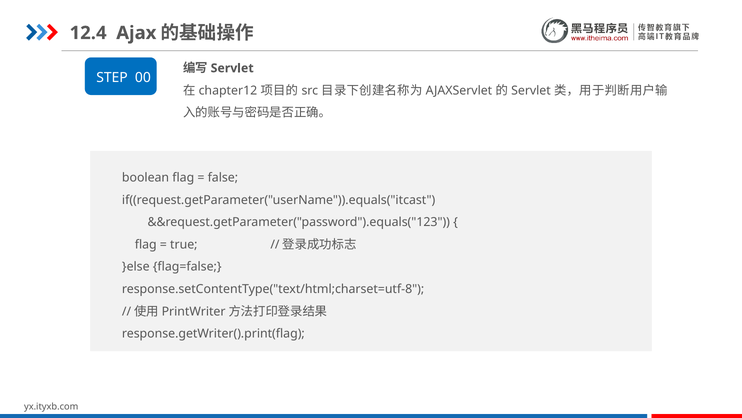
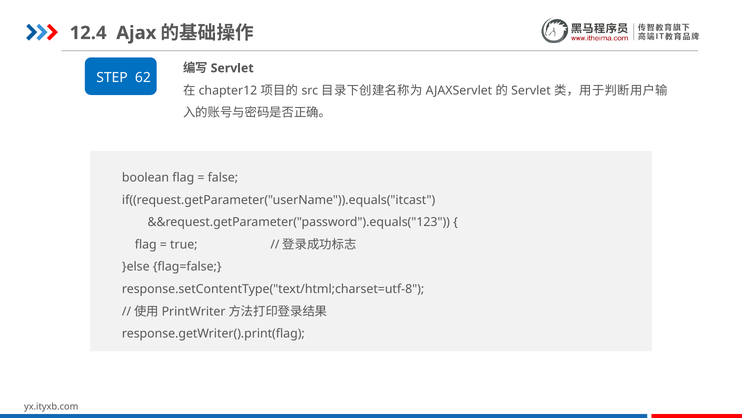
00: 00 -> 62
